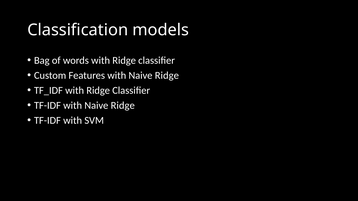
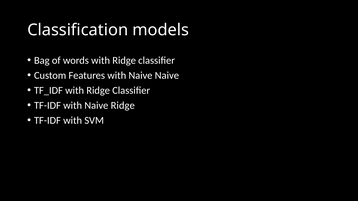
Features with Naive Ridge: Ridge -> Naive
